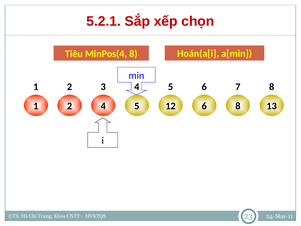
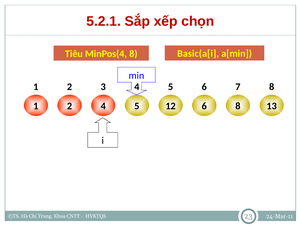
Hoán(a[i: Hoán(a[i -> Basic(a[i
